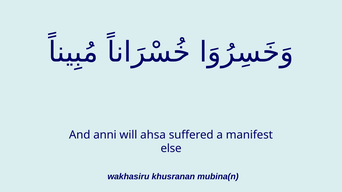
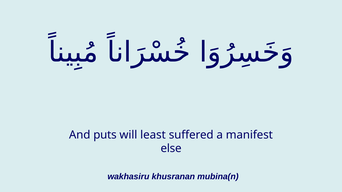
anni: anni -> puts
ahsa: ahsa -> least
